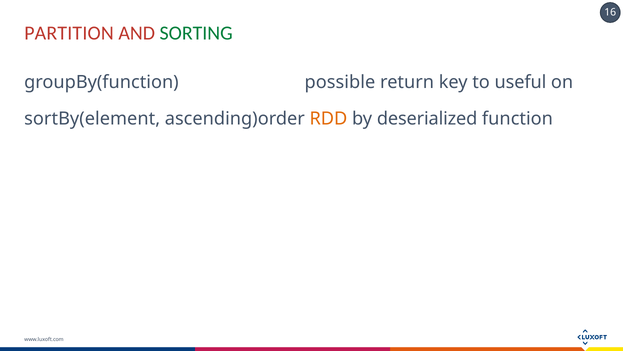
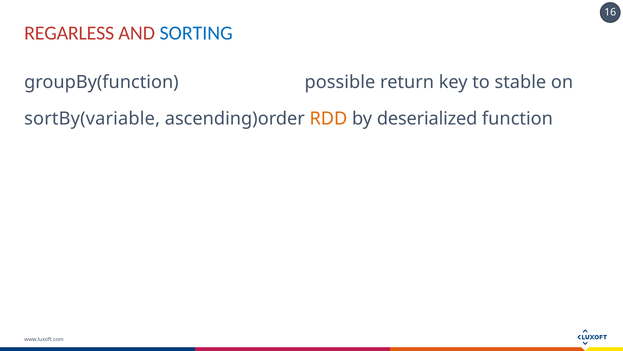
PARTITION: PARTITION -> REGARLESS
SORTING colour: green -> blue
useful: useful -> stable
sortBy(element: sortBy(element -> sortBy(variable
